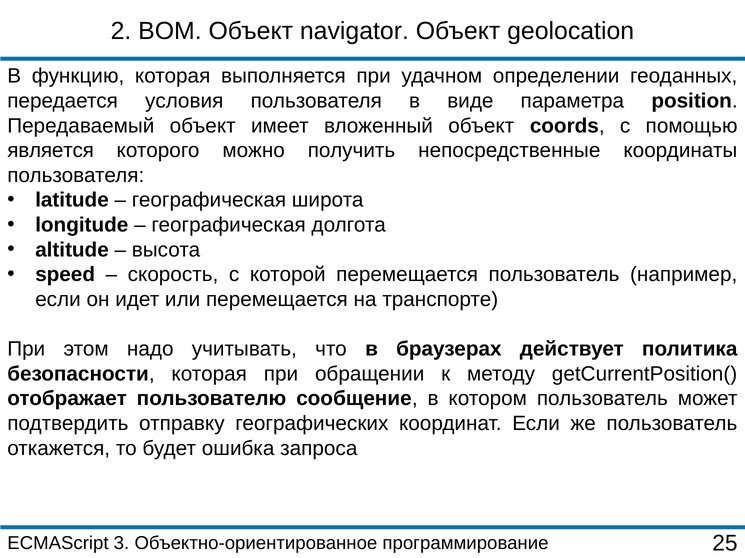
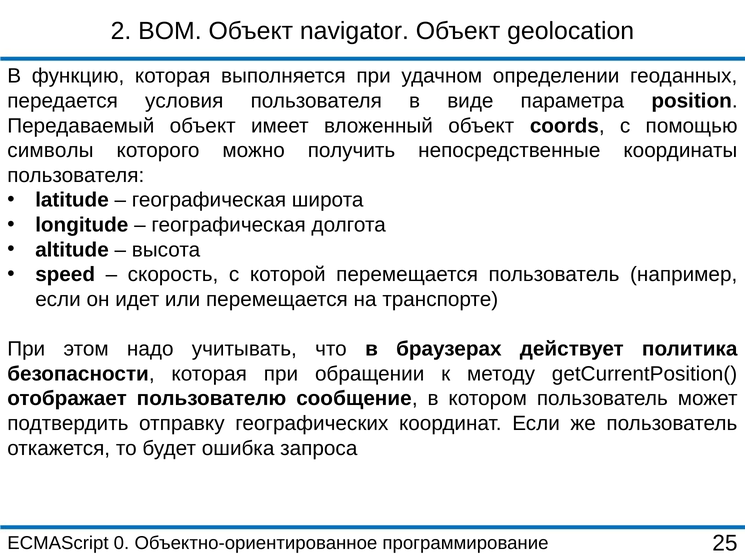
является: является -> символы
3: 3 -> 0
